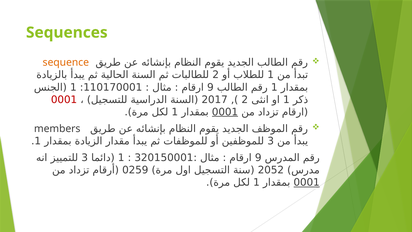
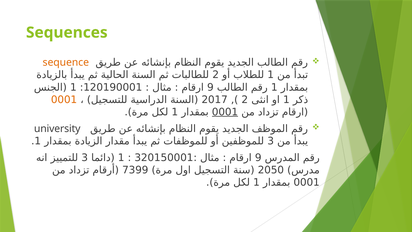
110170001: 110170001 -> 120190001
0001 at (64, 100) colour: red -> orange
members: members -> university
0259: 0259 -> 7399
2052: 2052 -> 2050
0001 at (307, 182) underline: present -> none
